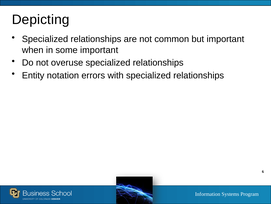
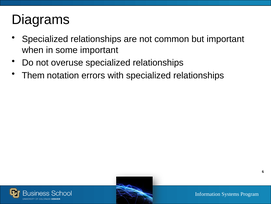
Depicting: Depicting -> Diagrams
Entity: Entity -> Them
